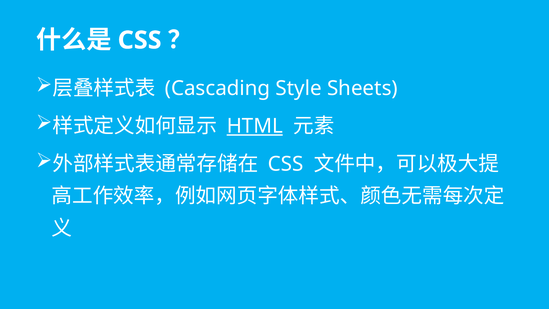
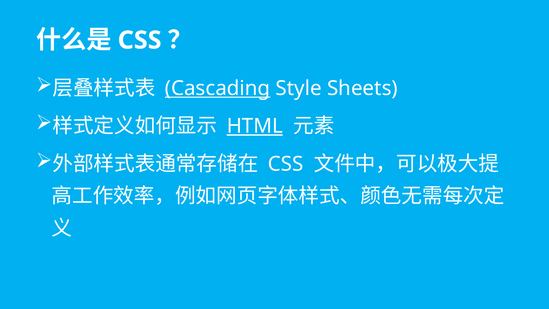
Cascading underline: none -> present
